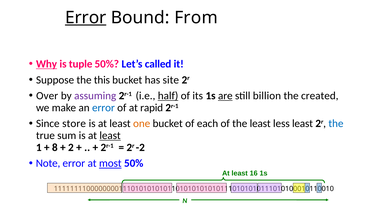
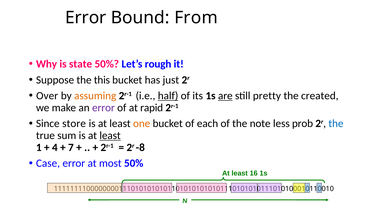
Error at (86, 18) underline: present -> none
Why underline: present -> none
tuple: tuple -> state
called: called -> rough
site: site -> just
assuming colour: purple -> orange
billion: billion -> pretty
error at (103, 108) colour: blue -> purple
the least: least -> note
less least: least -> prob
8: 8 -> 4
2: 2 -> 7
-2: -2 -> -8
Note: Note -> Case
most underline: present -> none
